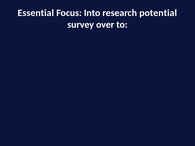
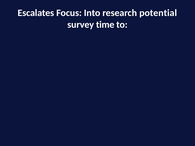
Essential: Essential -> Escalates
over: over -> time
